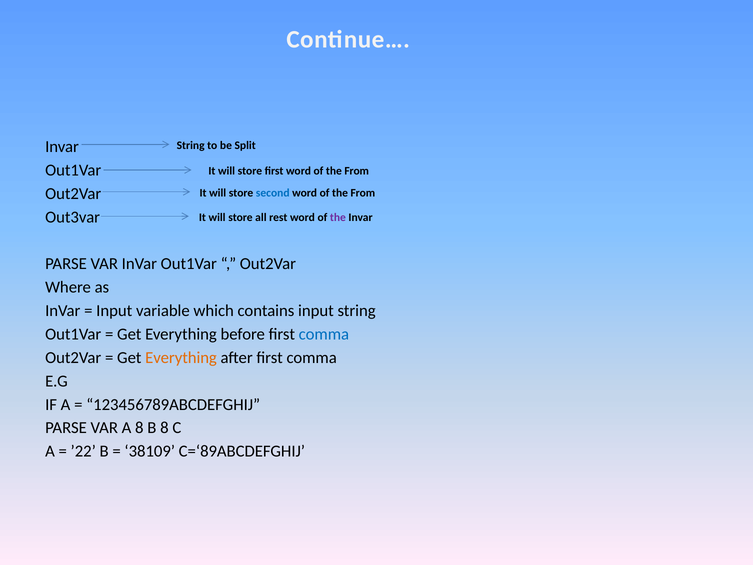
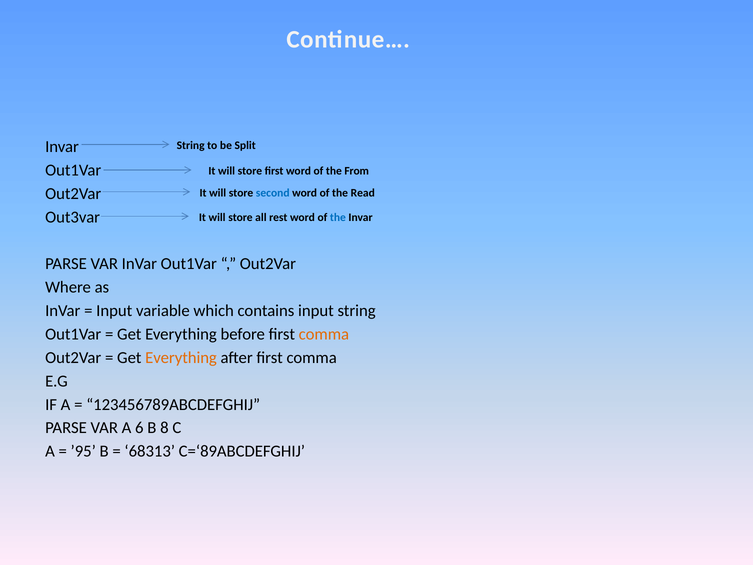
From at (363, 193): From -> Read
the at (338, 217) colour: purple -> blue
comma at (324, 334) colour: blue -> orange
A 8: 8 -> 6
’22: ’22 -> ’95
38109: 38109 -> 68313
